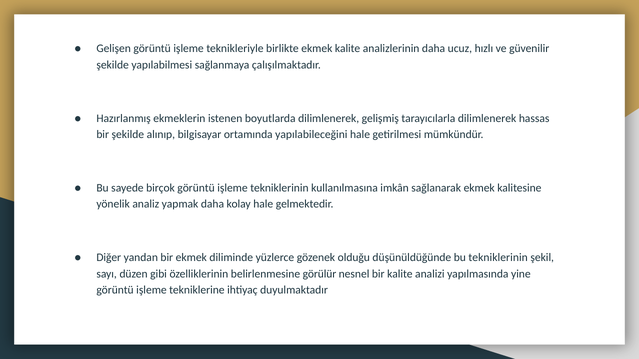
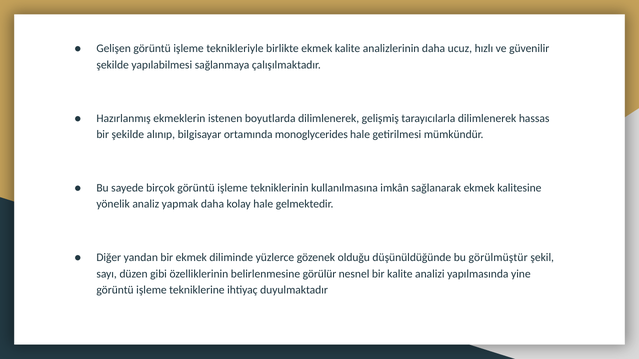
yapılabileceğini: yapılabileceğini -> monoglycerides
bu tekniklerinin: tekniklerinin -> görülmüştür
